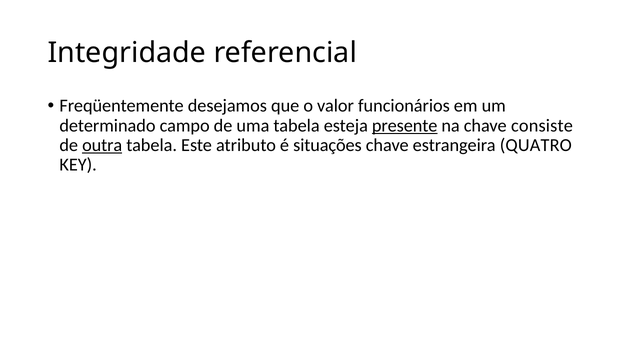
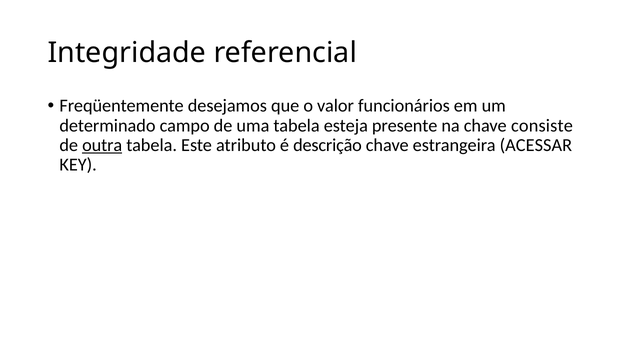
presente underline: present -> none
situações: situações -> descrição
QUATRO: QUATRO -> ACESSAR
